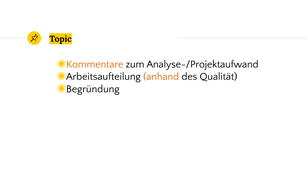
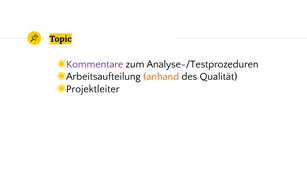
Kommentare colour: orange -> purple
Analyse-/Projektaufwand: Analyse-/Projektaufwand -> Analyse-/Testprozeduren
Begründung: Begründung -> Projektleiter
